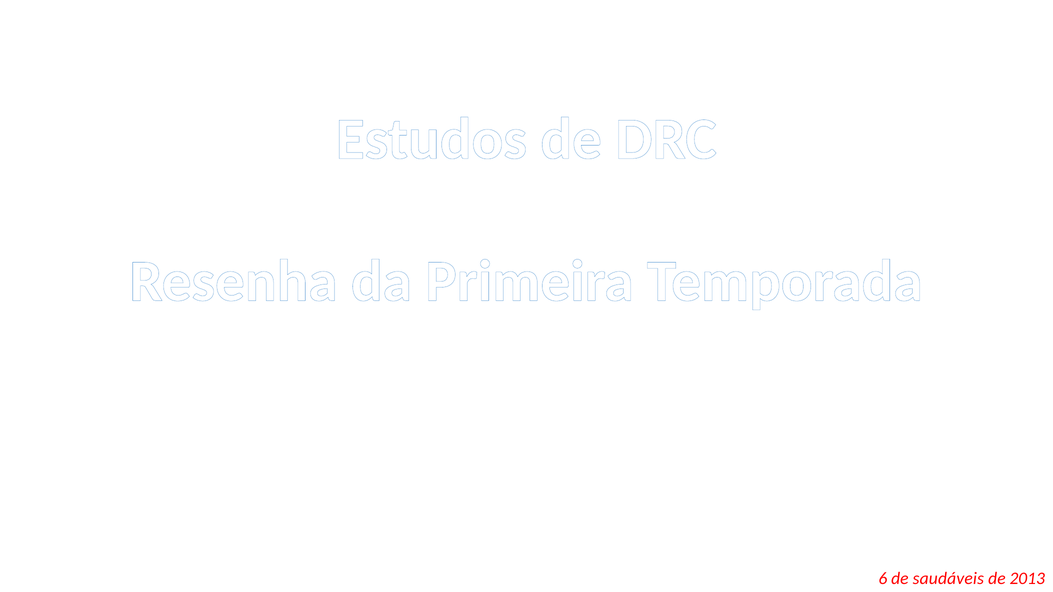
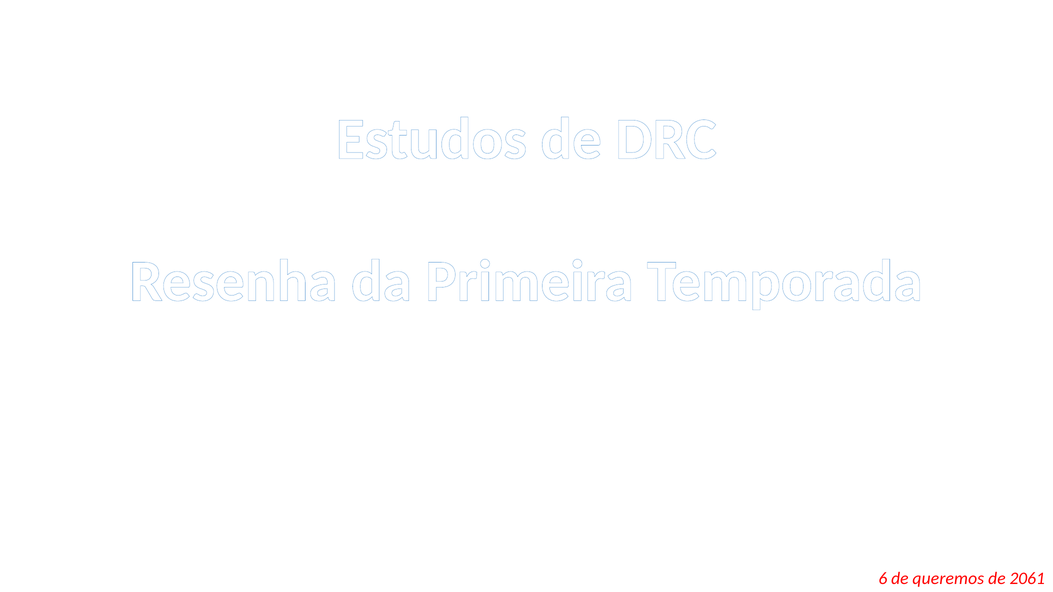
saudáveis: saudáveis -> queremos
2013: 2013 -> 2061
